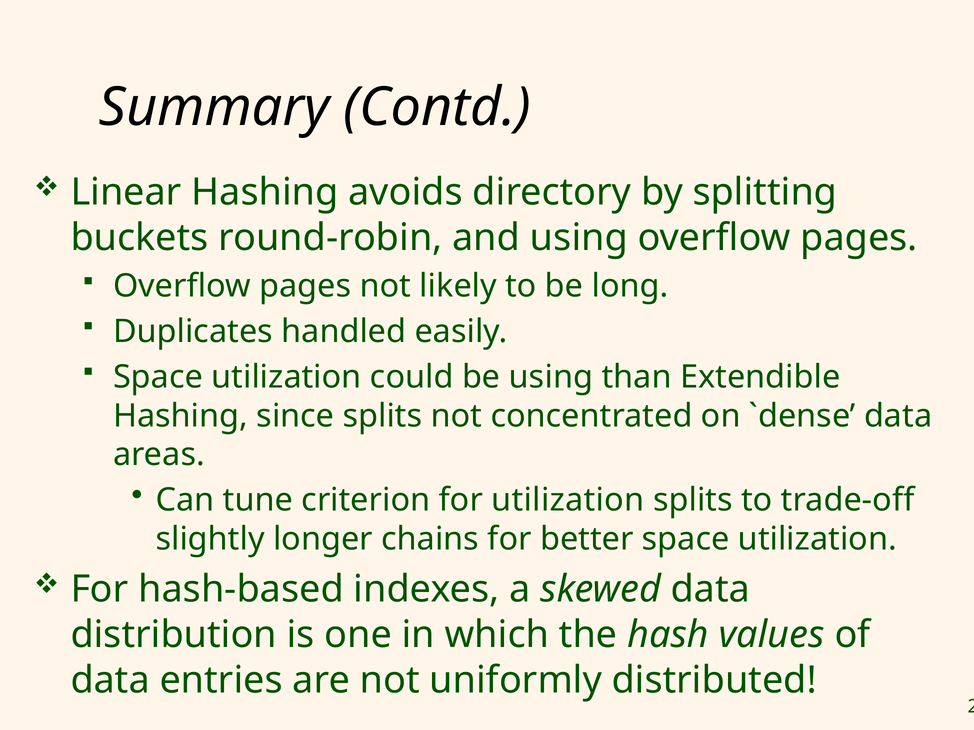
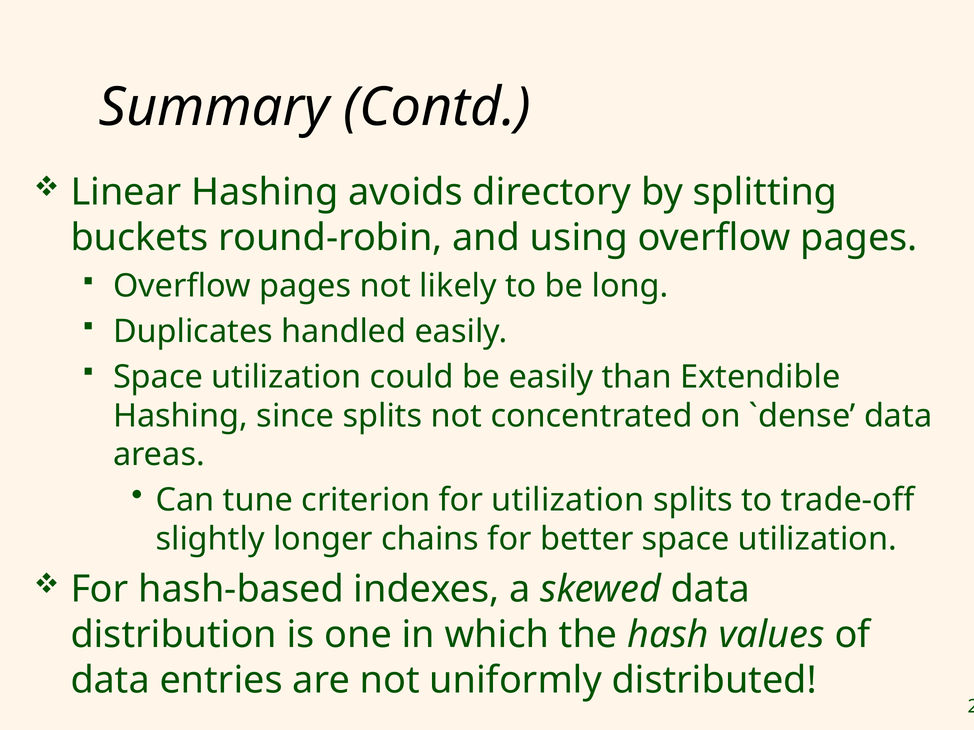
be using: using -> easily
